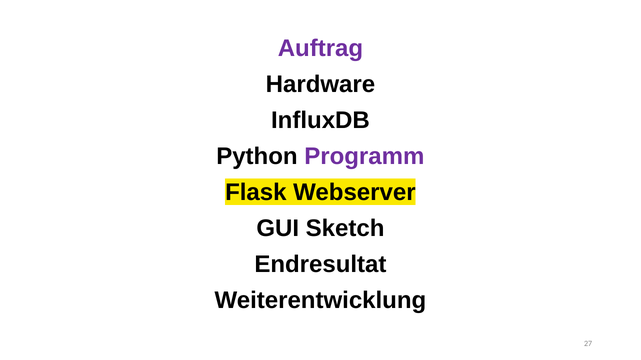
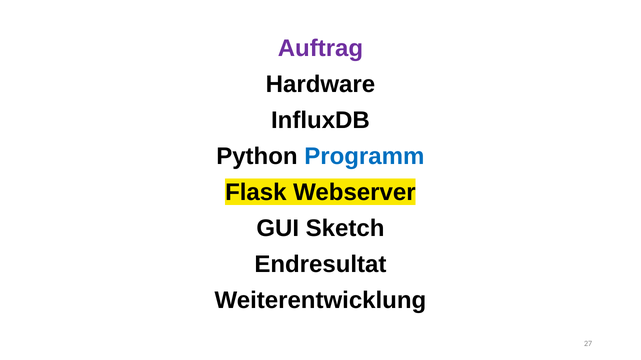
Programm colour: purple -> blue
